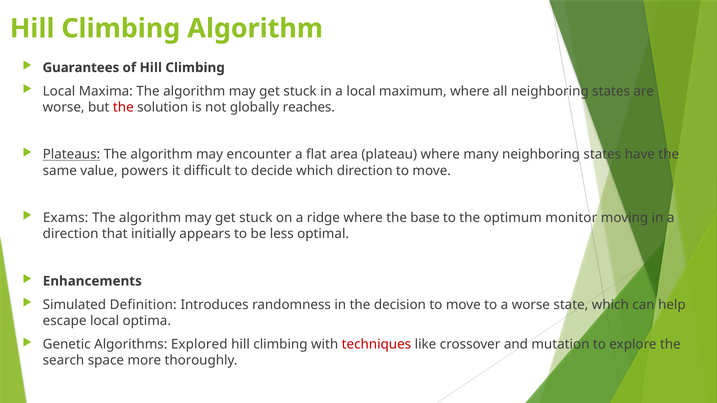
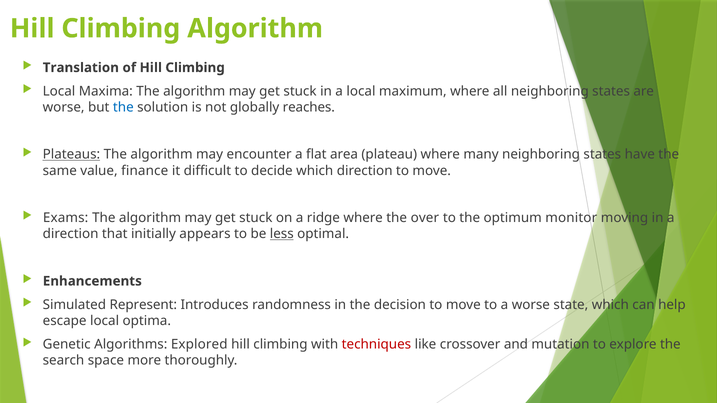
Guarantees: Guarantees -> Translation
the at (123, 107) colour: red -> blue
powers: powers -> finance
base: base -> over
less underline: none -> present
Definition: Definition -> Represent
